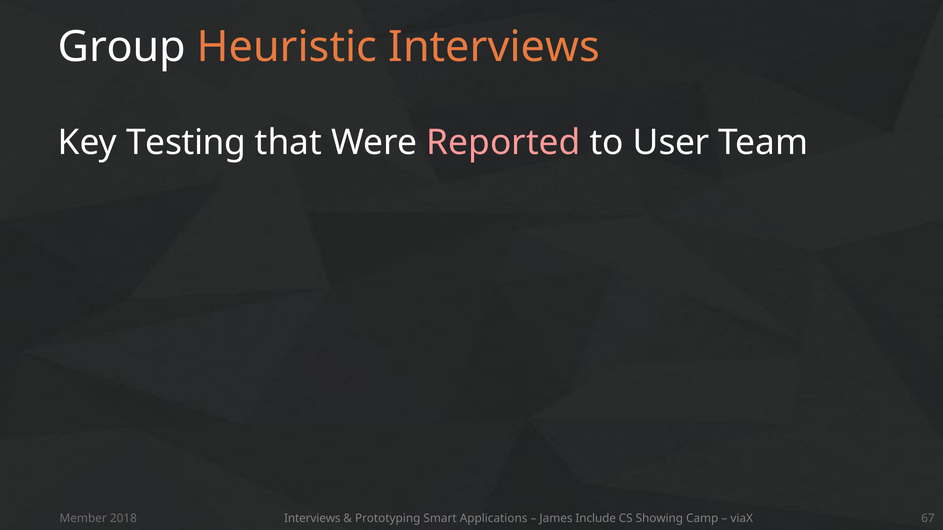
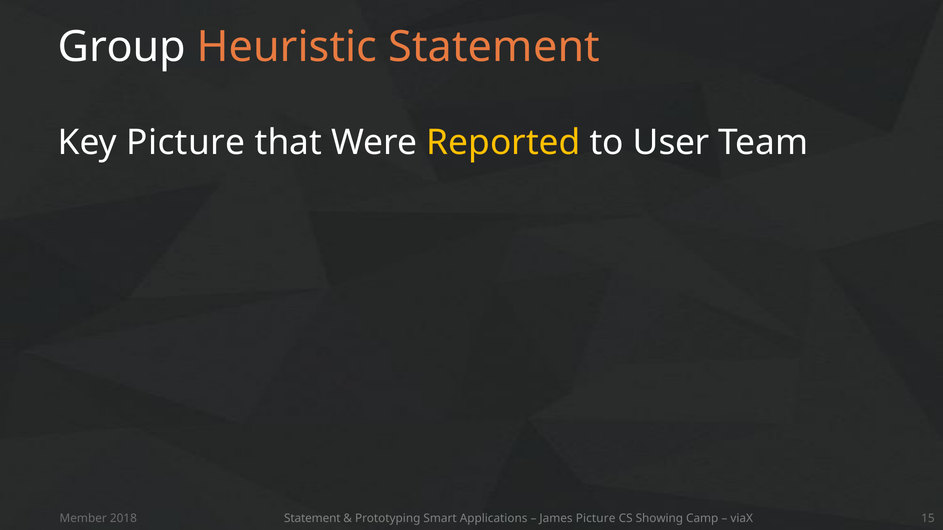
Heuristic Interviews: Interviews -> Statement
Key Testing: Testing -> Picture
Reported colour: pink -> yellow
2018 Interviews: Interviews -> Statement
James Include: Include -> Picture
67: 67 -> 15
